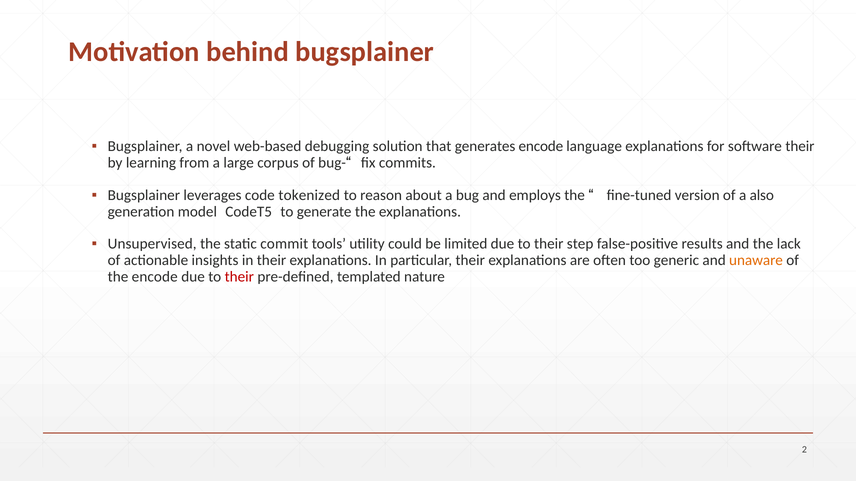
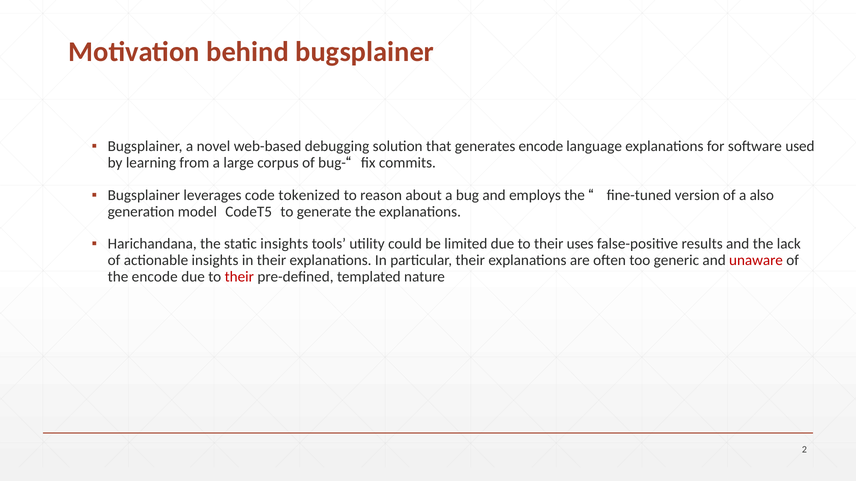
software their: their -> used
Unsupervised: Unsupervised -> Harichandana
static commit: commit -> insights
step: step -> uses
unaware colour: orange -> red
